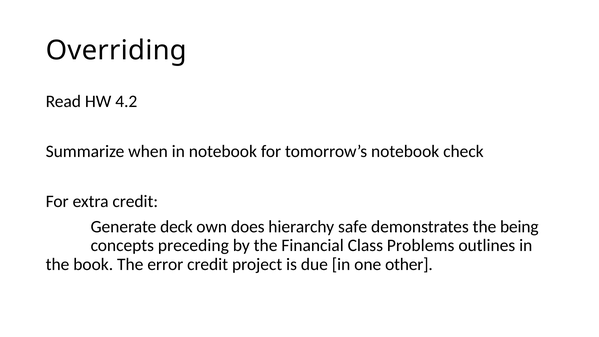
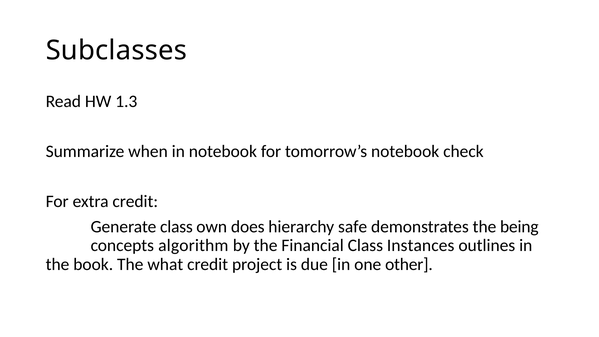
Overriding: Overriding -> Subclasses
4.2: 4.2 -> 1.3
Generate deck: deck -> class
preceding: preceding -> algorithm
Problems: Problems -> Instances
error: error -> what
